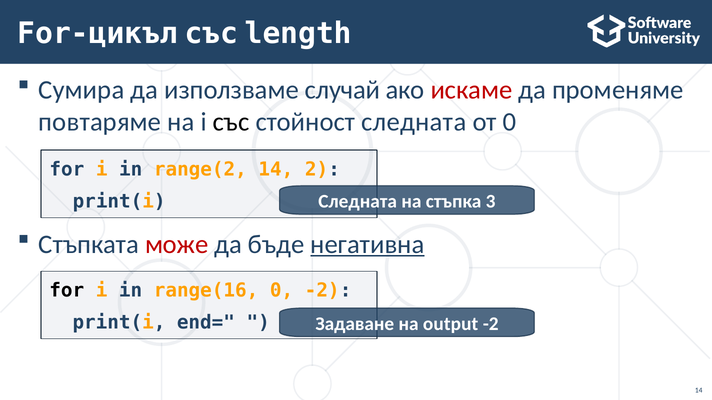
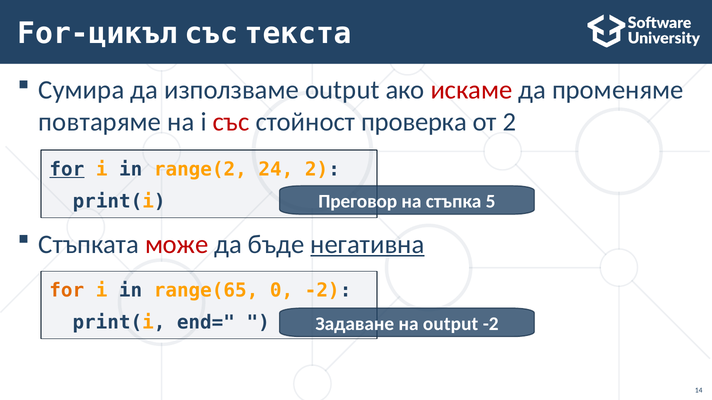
length: length -> текста
използваме случай: случай -> output
със at (231, 122) colour: black -> red
стойност следната: следната -> проверка
от 0: 0 -> 2
for at (67, 169) underline: none -> present
range(2 14: 14 -> 24
print(i Следната: Следната -> Преговор
3: 3 -> 5
for at (67, 291) colour: black -> orange
range(16: range(16 -> range(65
